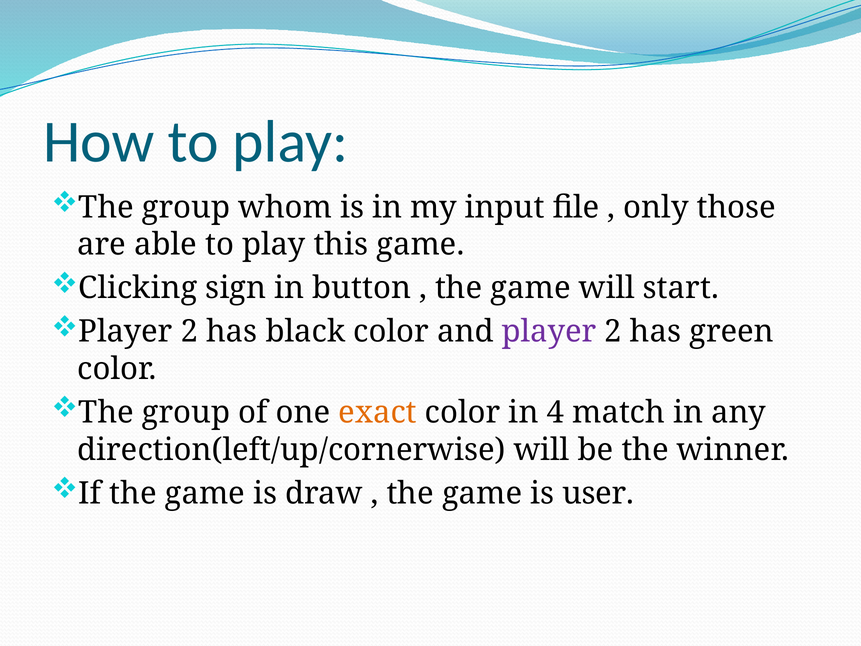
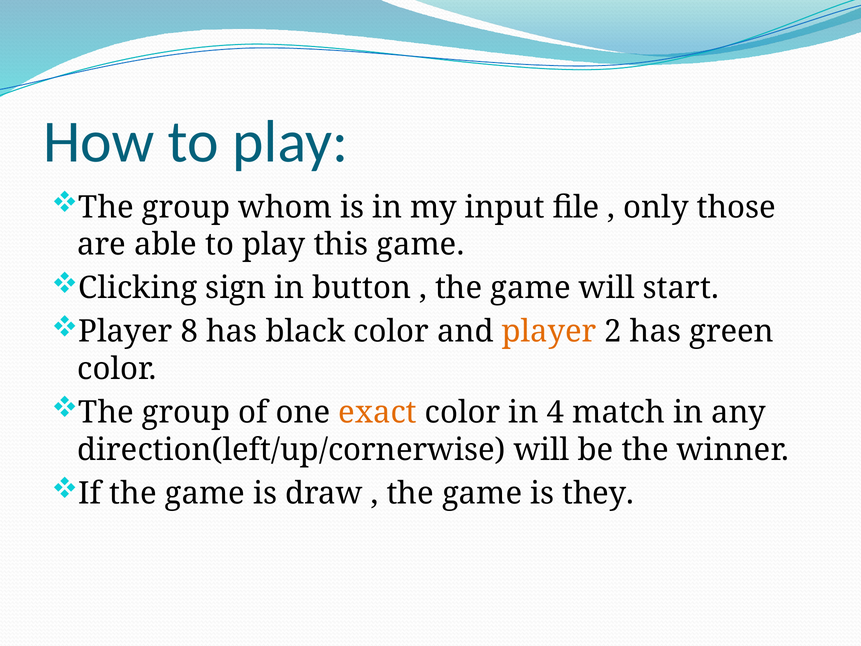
2 at (189, 332): 2 -> 8
player at (549, 332) colour: purple -> orange
user: user -> they
